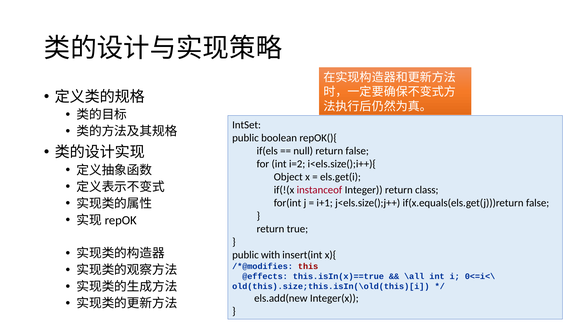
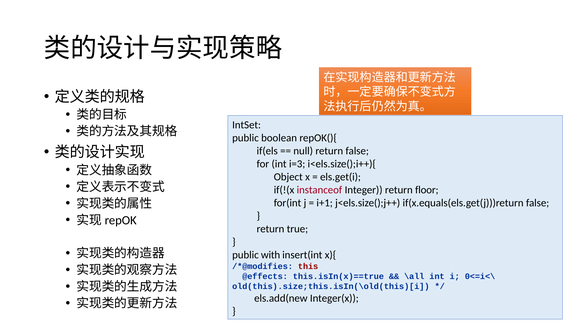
i=2: i=2 -> i=3
class: class -> floor
